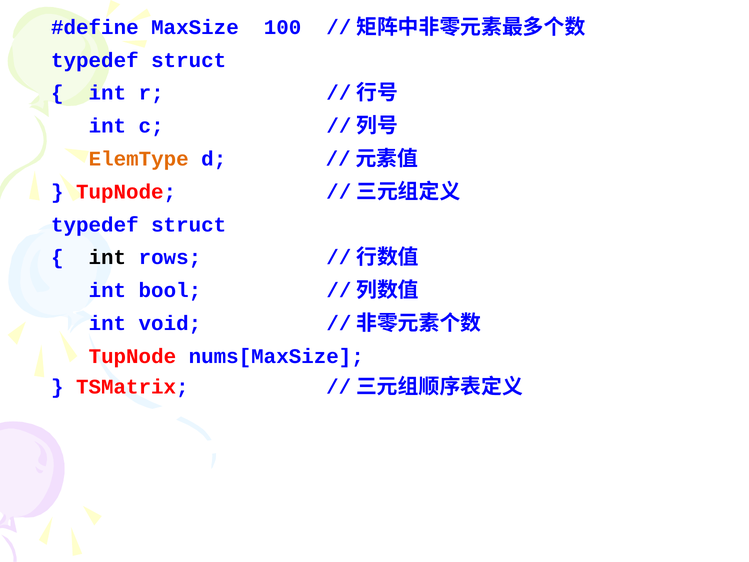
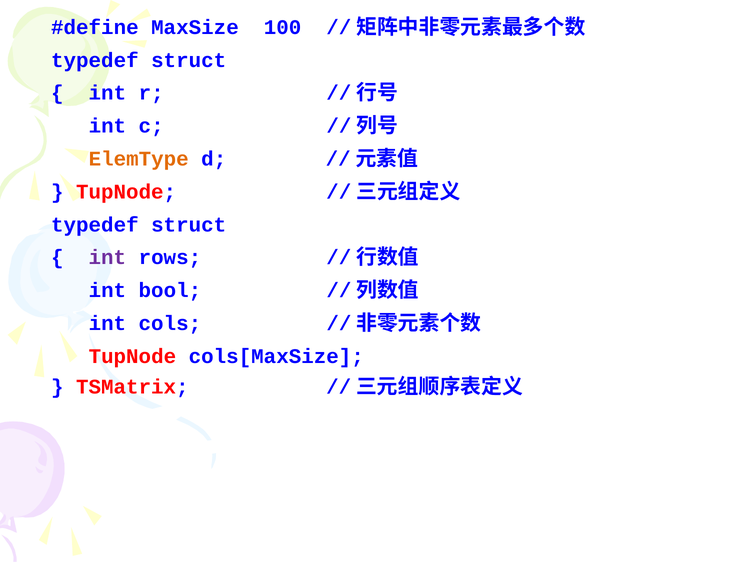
int at (107, 257) colour: black -> purple
void: void -> cols
nums[MaxSize: nums[MaxSize -> cols[MaxSize
